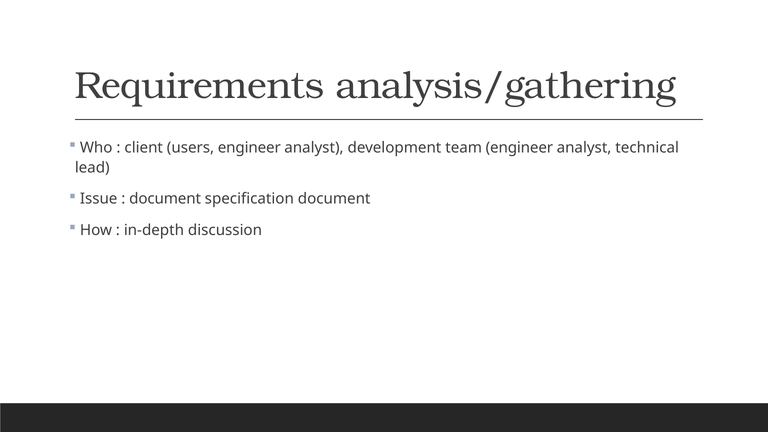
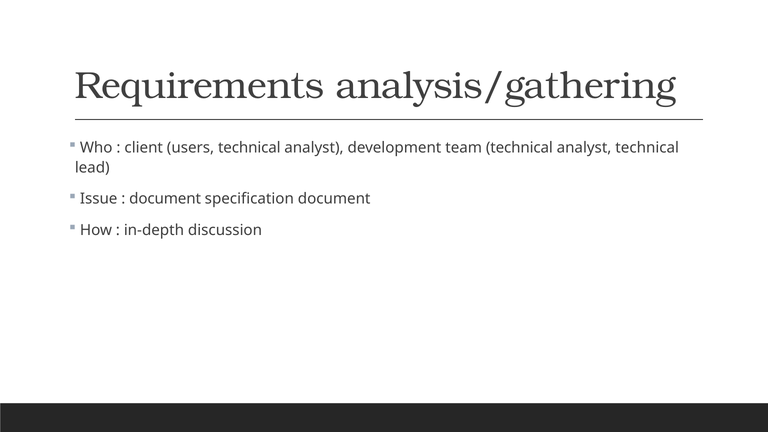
users engineer: engineer -> technical
team engineer: engineer -> technical
